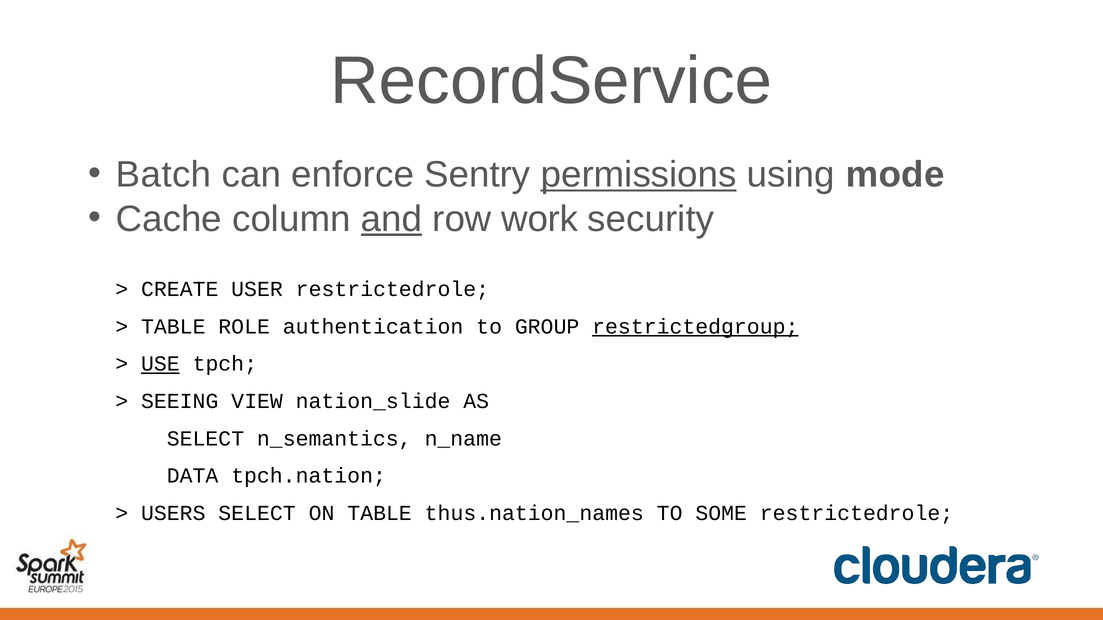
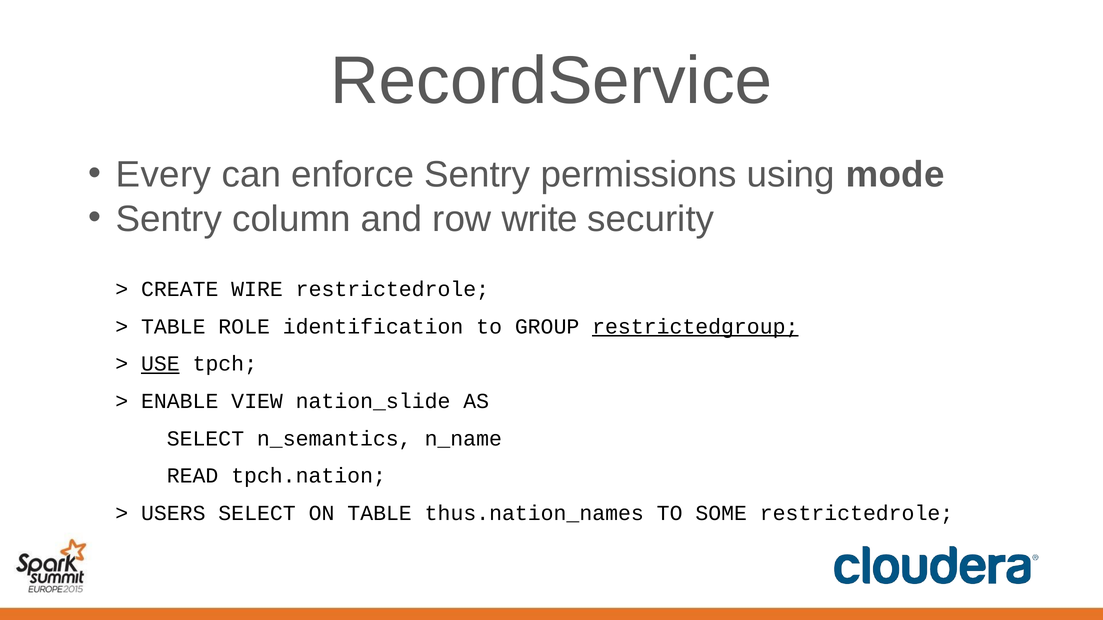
Batch: Batch -> Every
permissions underline: present -> none
Cache at (169, 219): Cache -> Sentry
and underline: present -> none
work: work -> write
USER: USER -> WIRE
authentication: authentication -> identification
SEEING: SEEING -> ENABLE
DATA: DATA -> READ
